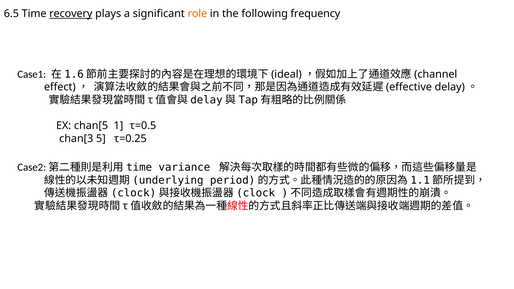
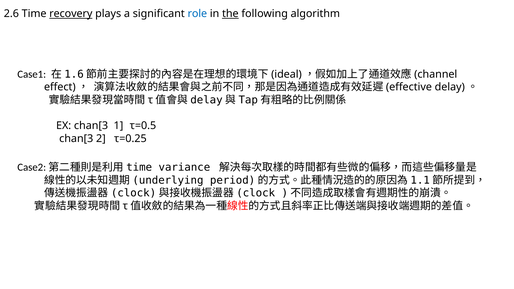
6.5: 6.5 -> 2.6
role colour: orange -> blue
the underline: none -> present
frequency: frequency -> algorithm
EX chan[5: chan[5 -> chan[3
5: 5 -> 2
